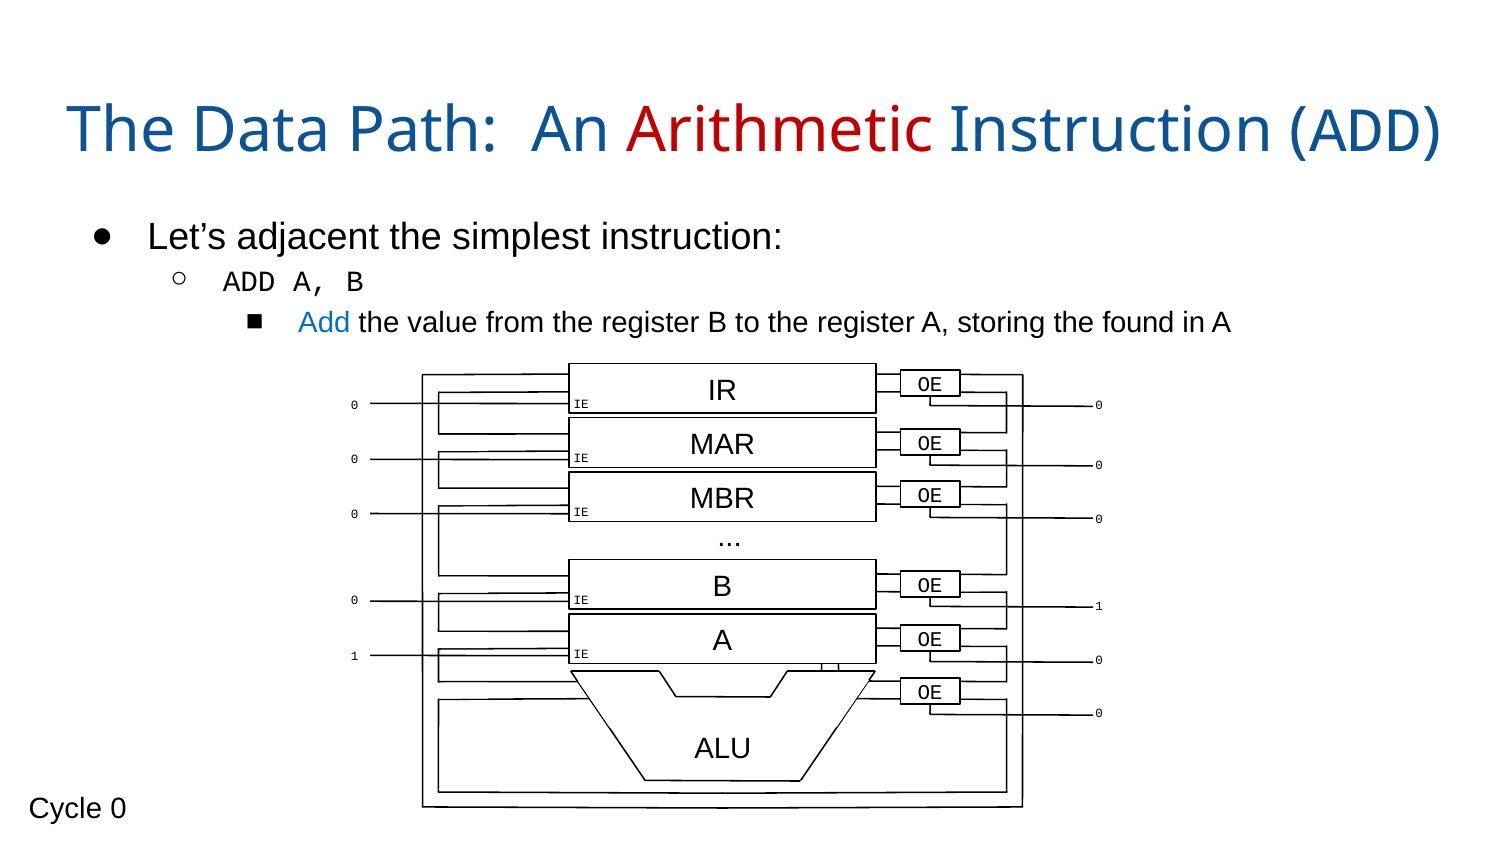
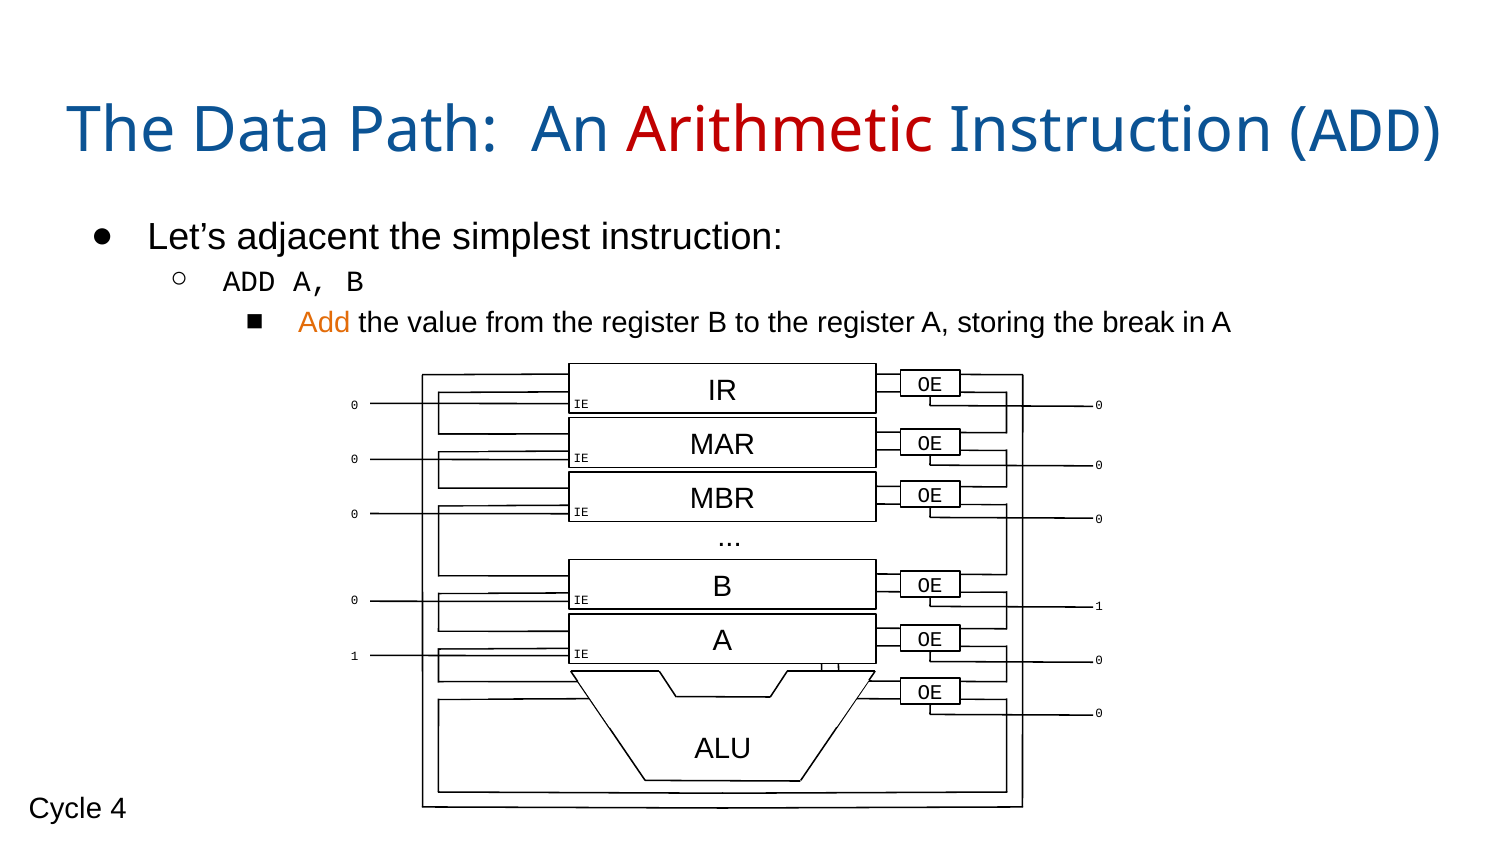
Add at (324, 322) colour: blue -> orange
found: found -> break
Cycle 0: 0 -> 4
